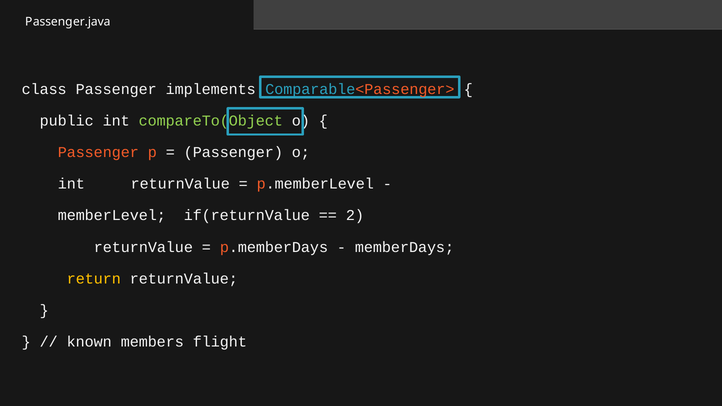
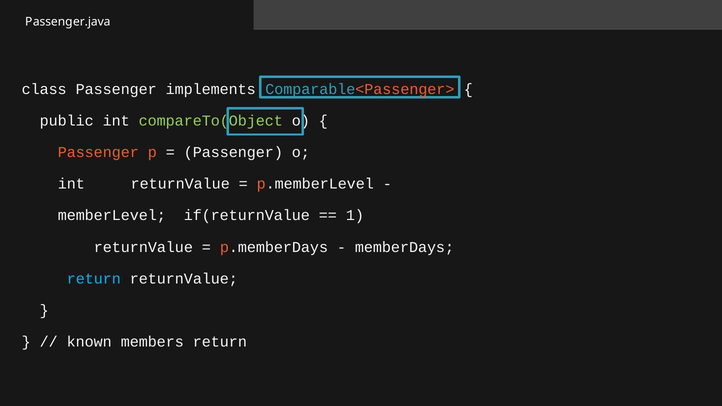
2: 2 -> 1
return at (94, 279) colour: yellow -> light blue
members flight: flight -> return
